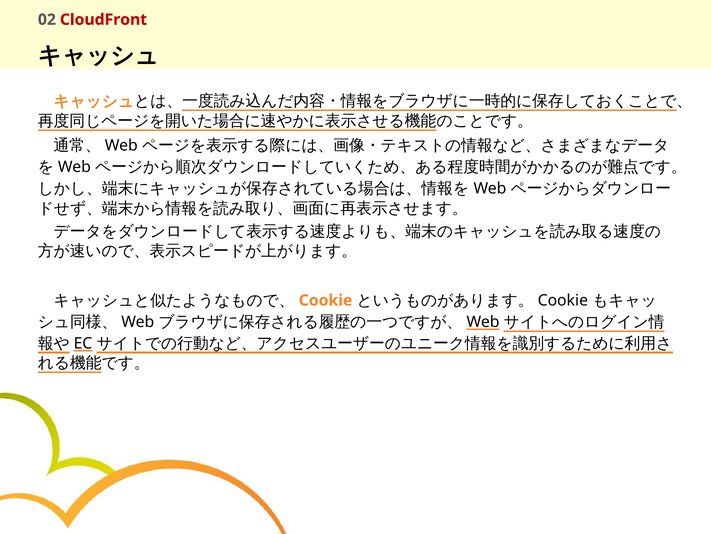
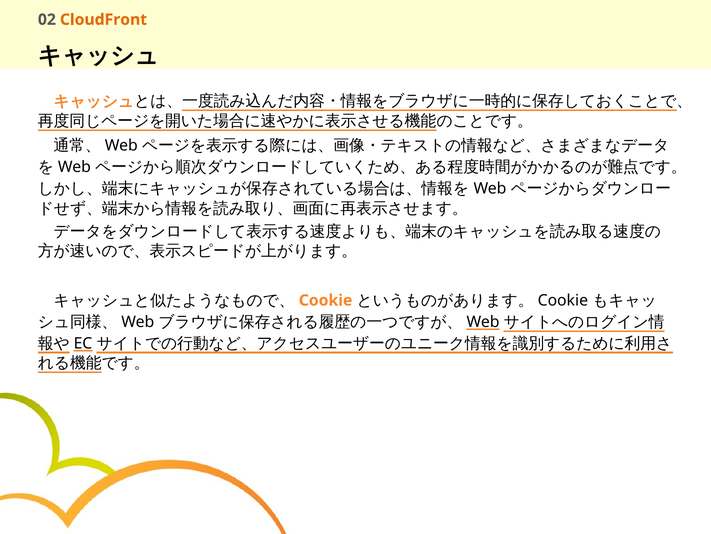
CloudFront colour: red -> orange
